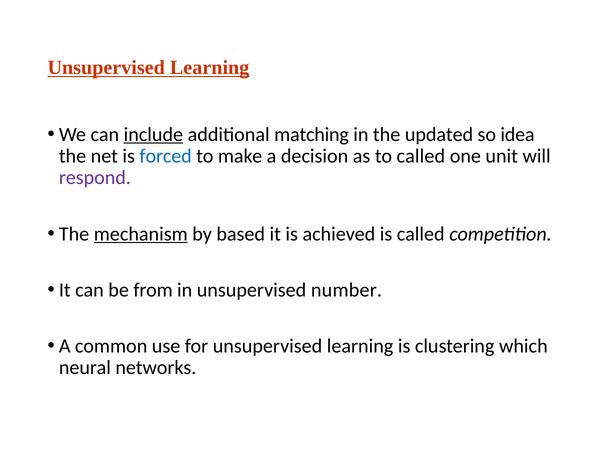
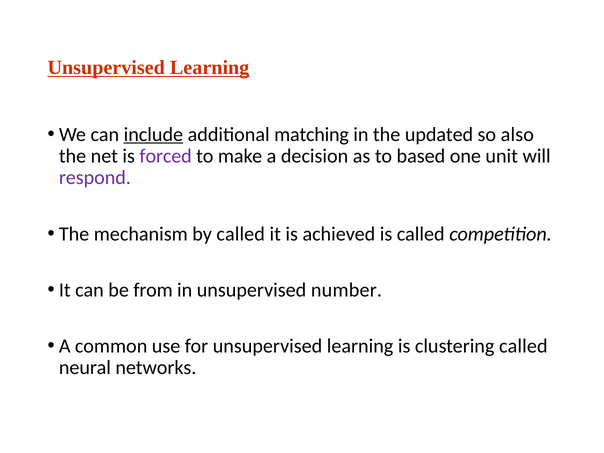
idea: idea -> also
forced colour: blue -> purple
to called: called -> based
mechanism underline: present -> none
by based: based -> called
clustering which: which -> called
